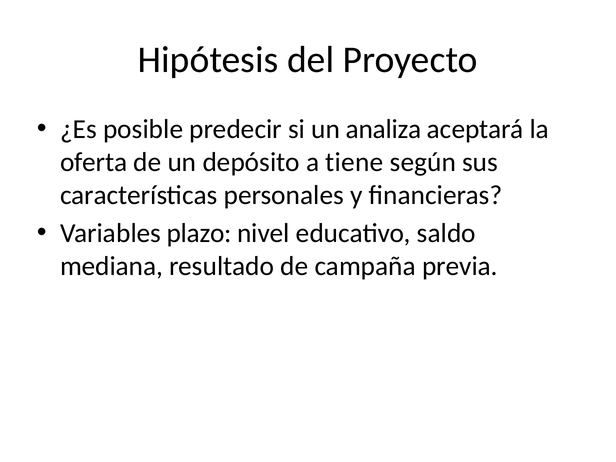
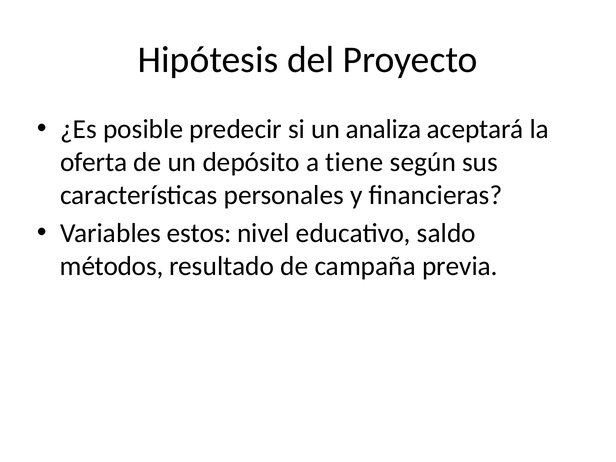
plazo: plazo -> estos
mediana: mediana -> métodos
